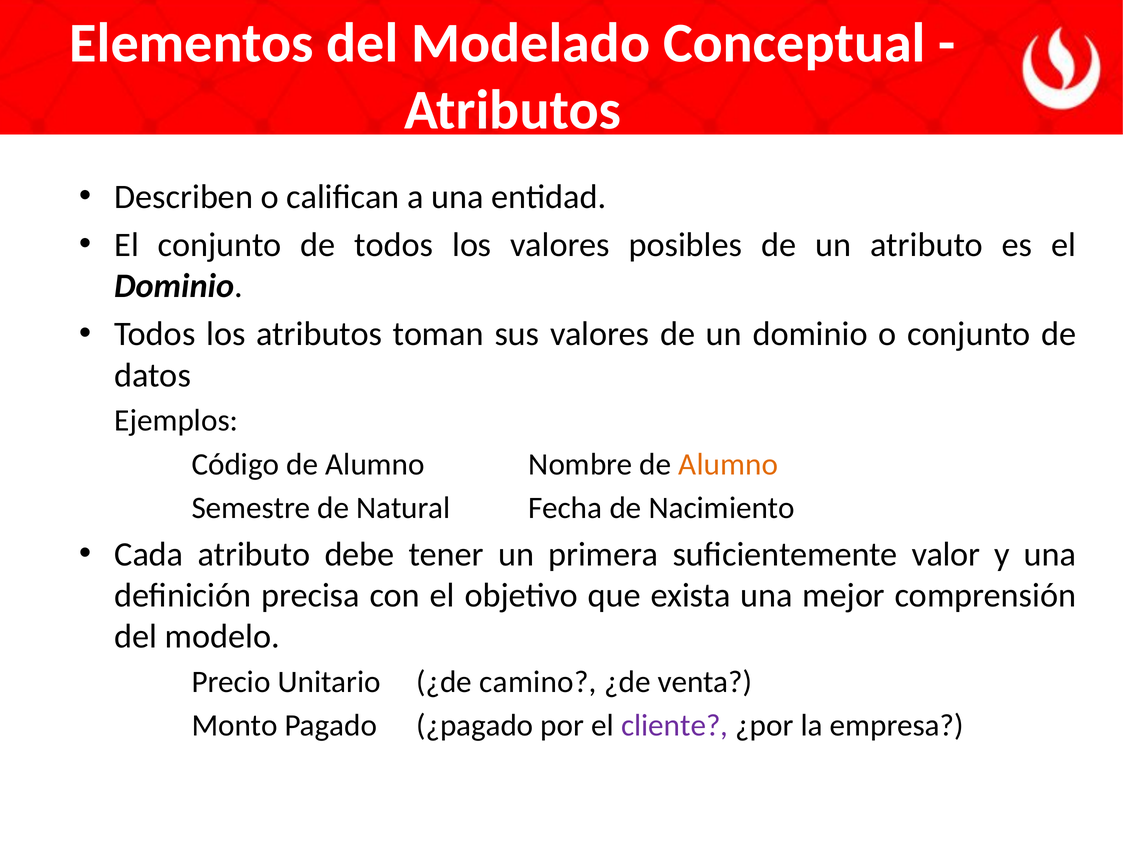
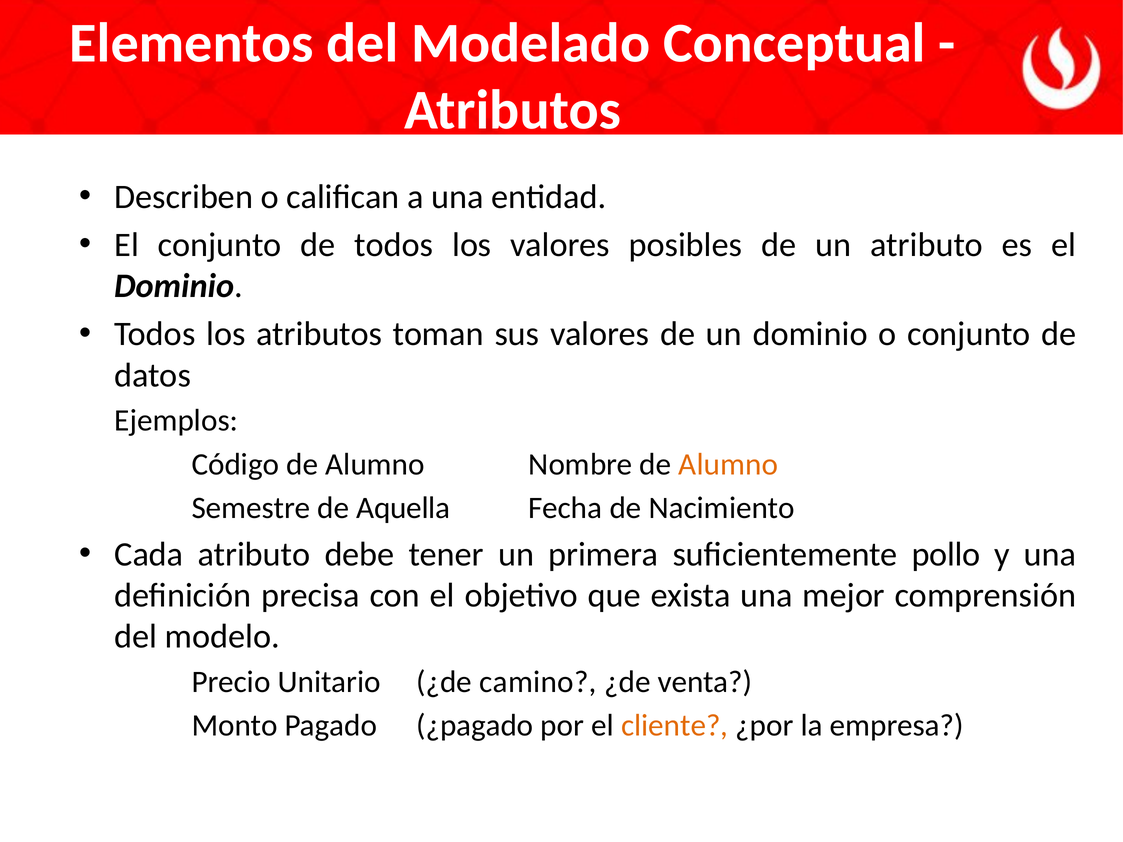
Natural: Natural -> Aquella
valor: valor -> pollo
cliente colour: purple -> orange
